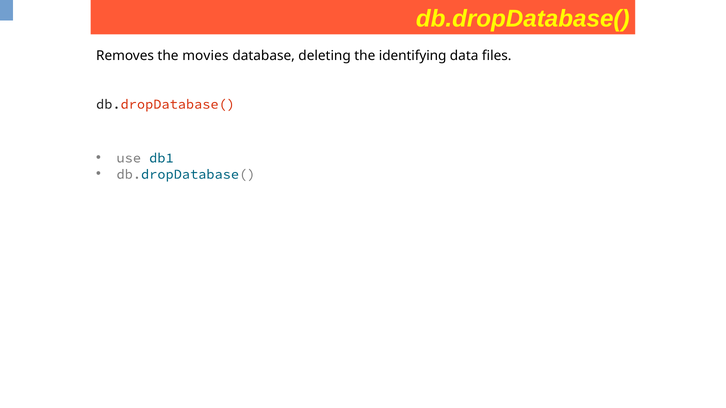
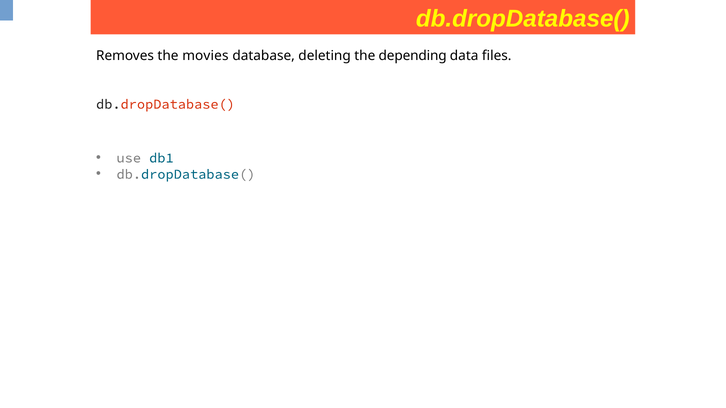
identifying: identifying -> depending
